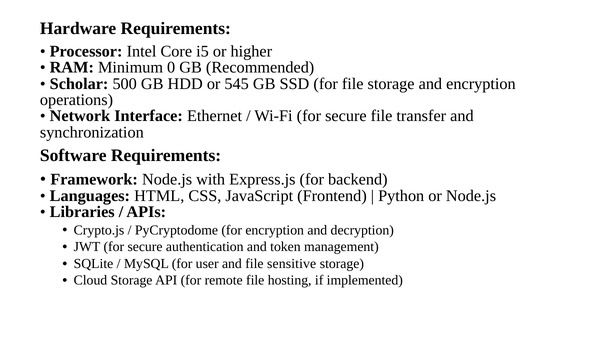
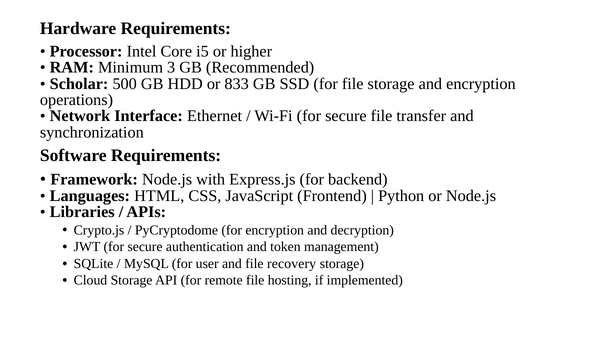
0: 0 -> 3
545: 545 -> 833
sensitive: sensitive -> recovery
